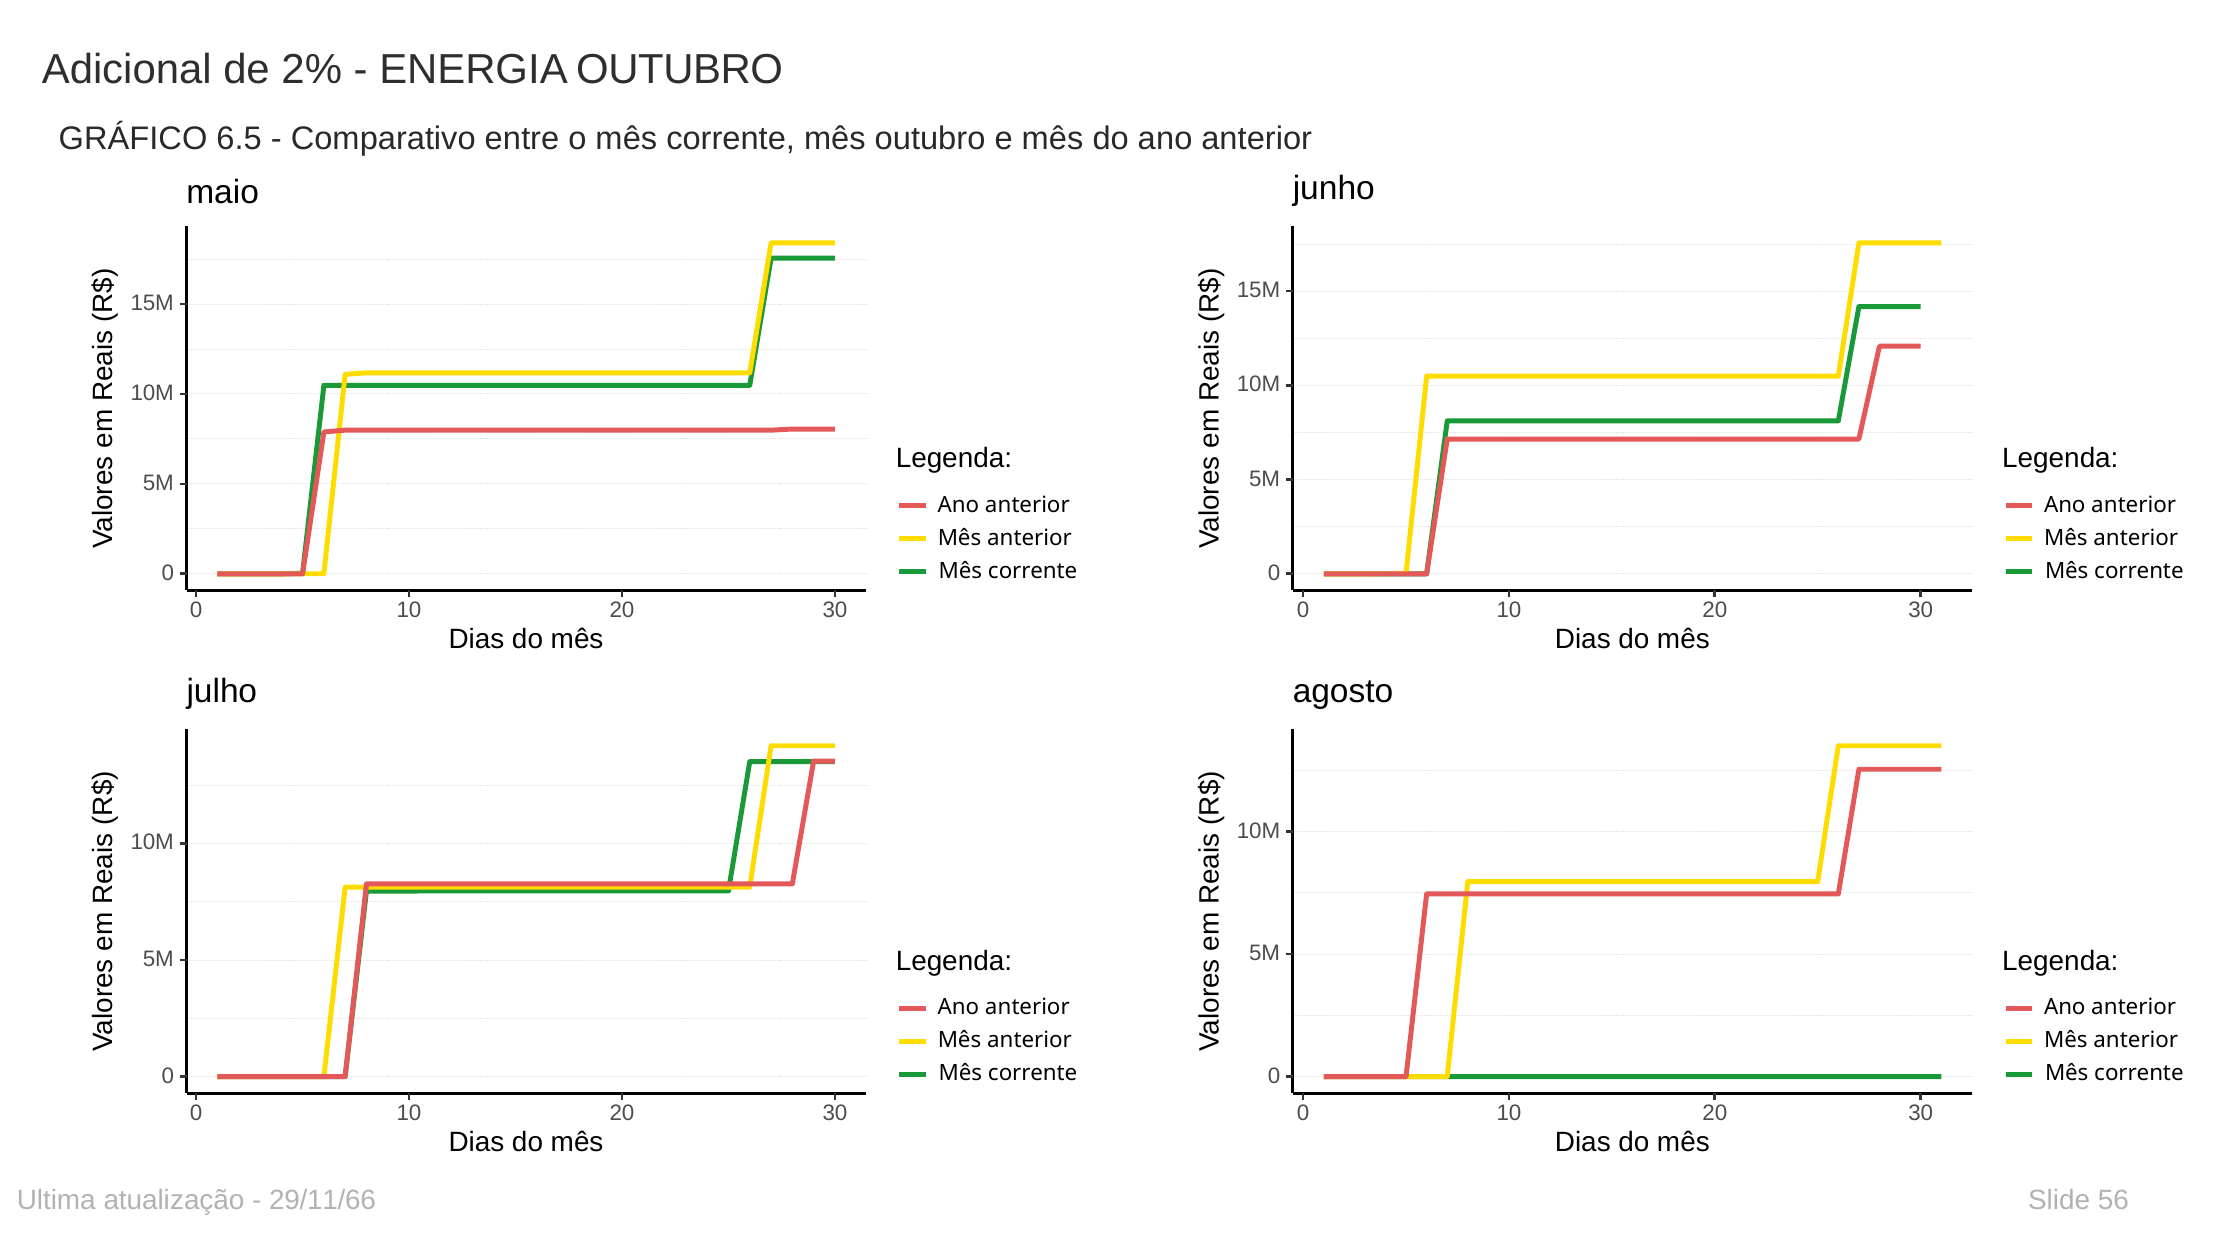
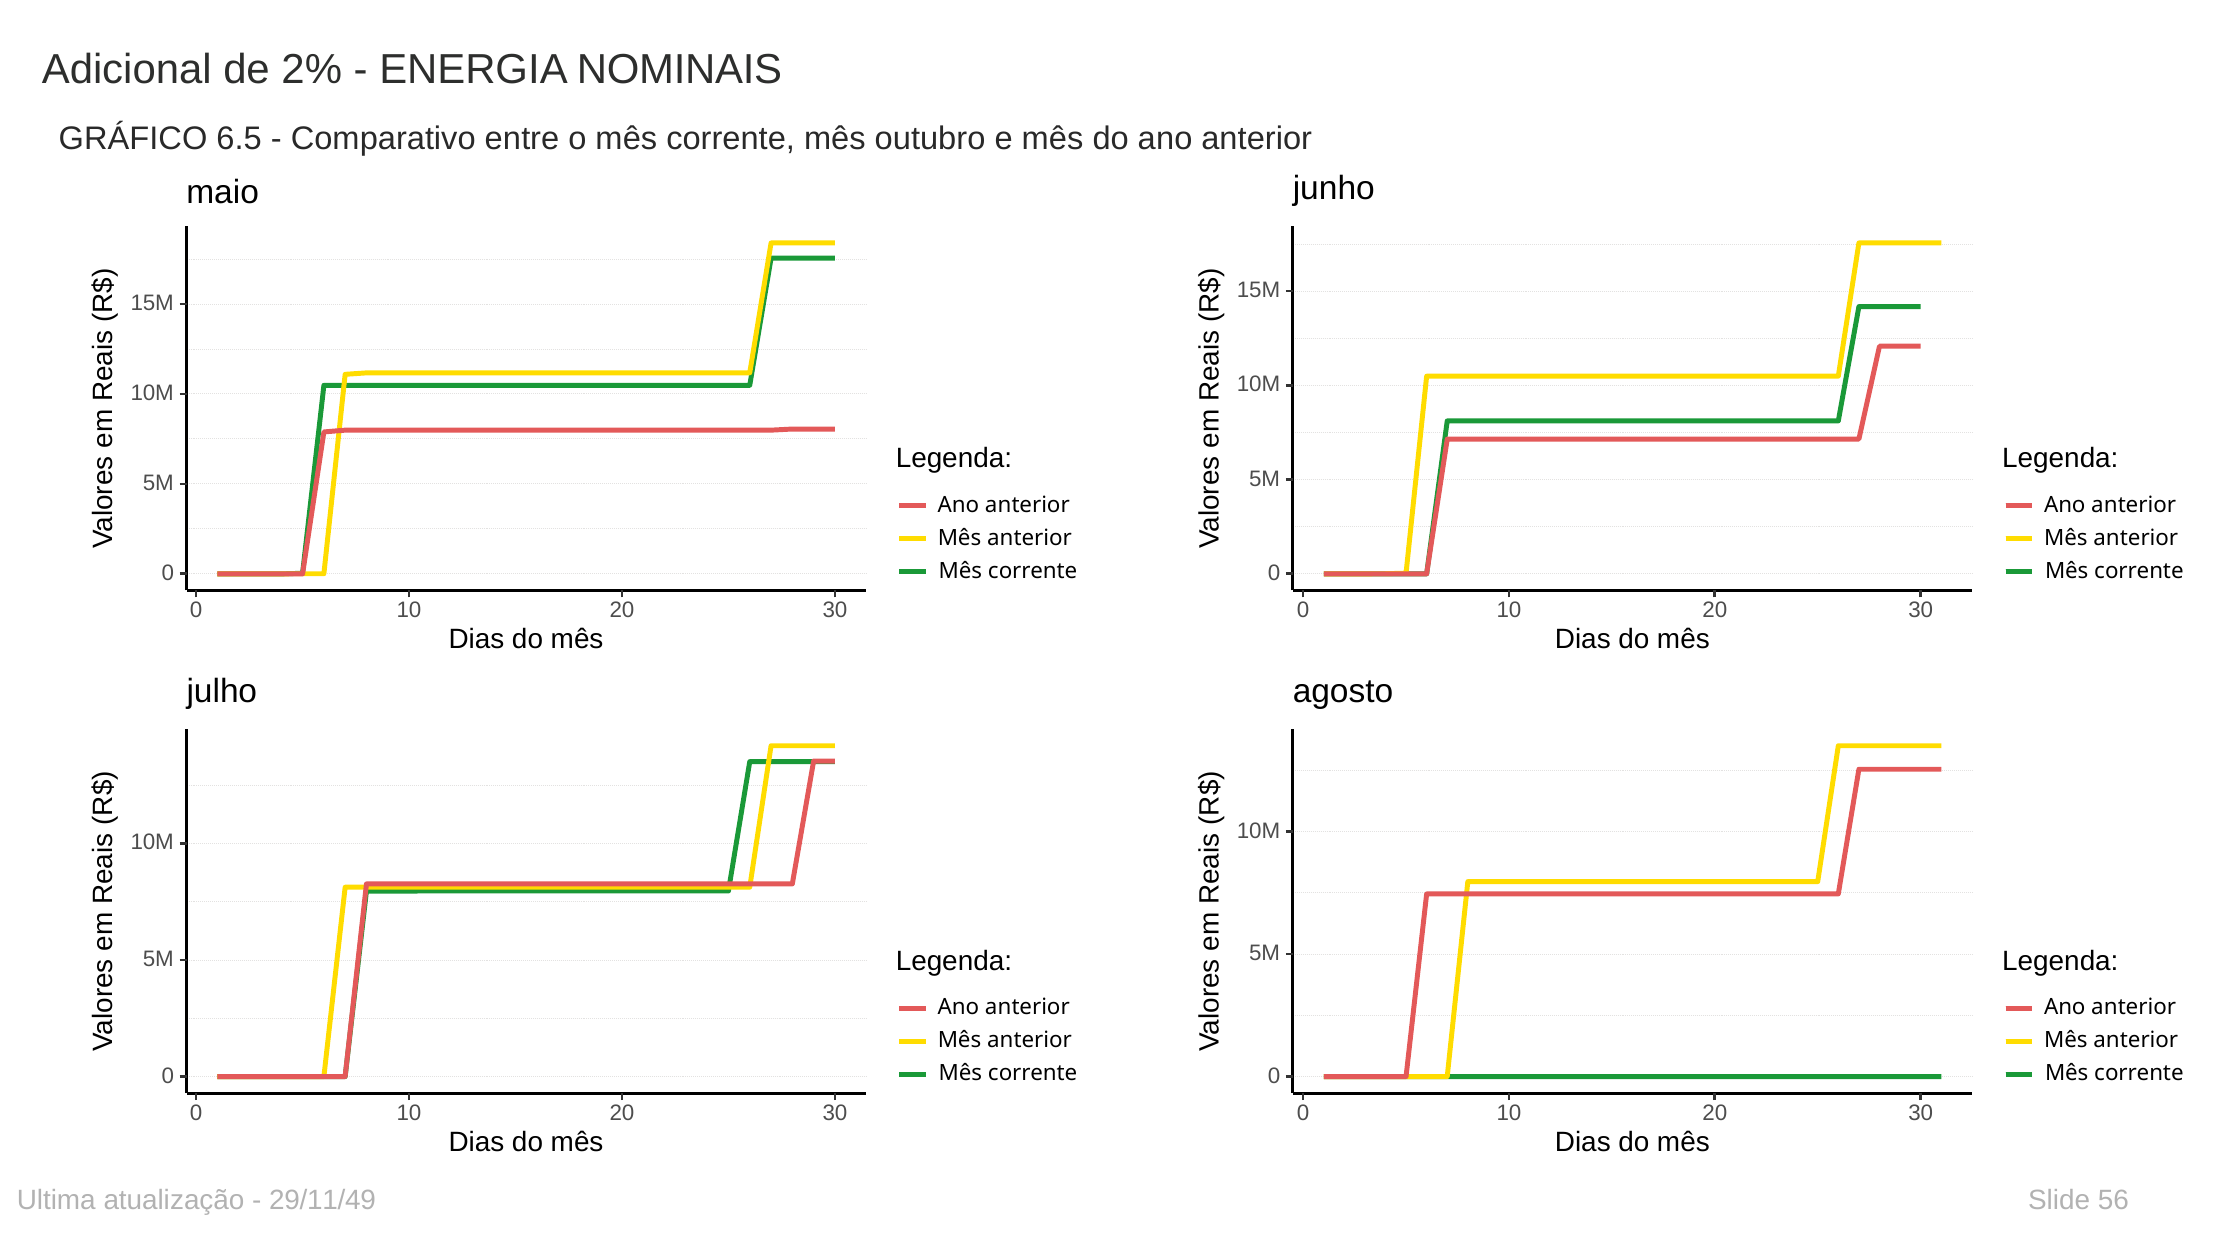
ENERGIA OUTUBRO: OUTUBRO -> NOMINAIS
29/11/66: 29/11/66 -> 29/11/49
